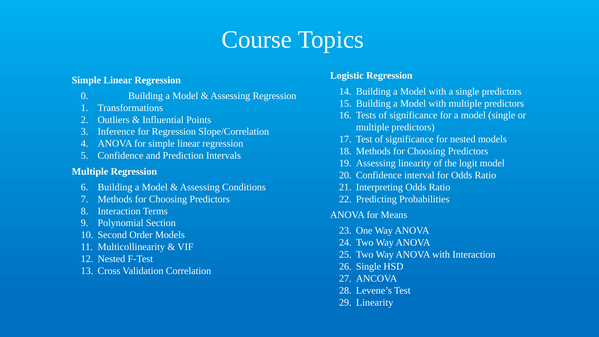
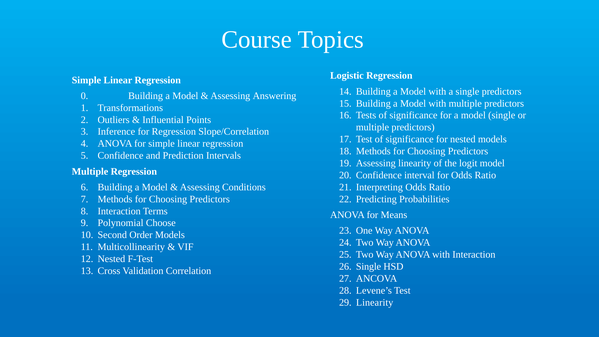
Assessing Regression: Regression -> Answering
Section: Section -> Choose
